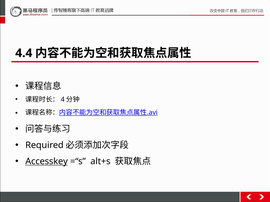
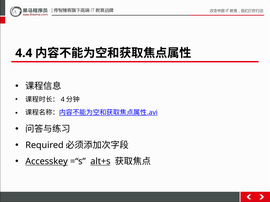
alt+s underline: none -> present
